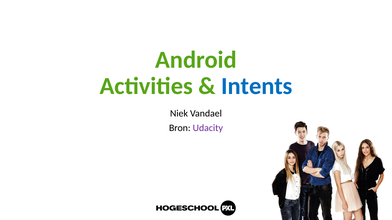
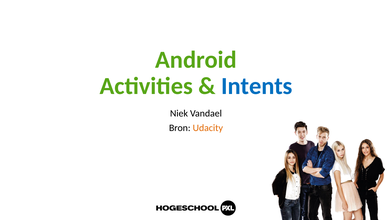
Udacity colour: purple -> orange
